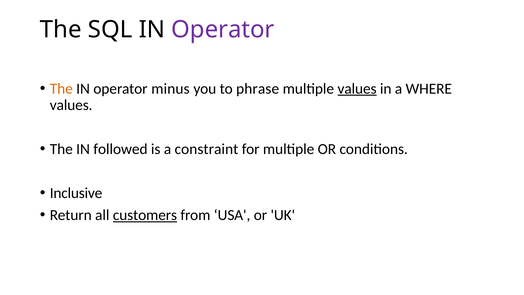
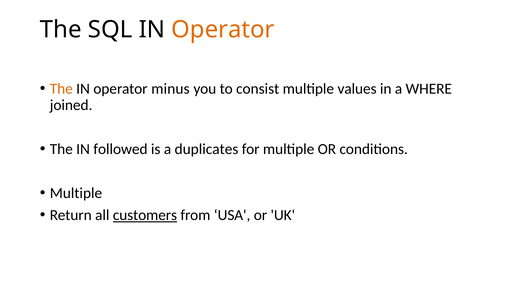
Operator at (223, 30) colour: purple -> orange
phrase: phrase -> consist
values at (357, 89) underline: present -> none
values at (71, 105): values -> joined
constraint: constraint -> duplicates
Inclusive at (76, 193): Inclusive -> Multiple
